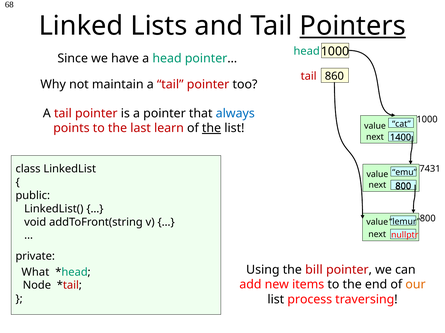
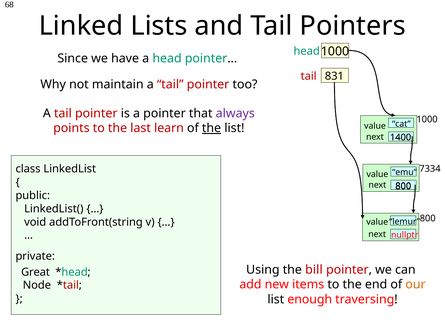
Pointers underline: present -> none
860: 860 -> 831
always colour: blue -> purple
7431: 7431 -> 7334
What: What -> Great
process: process -> enough
